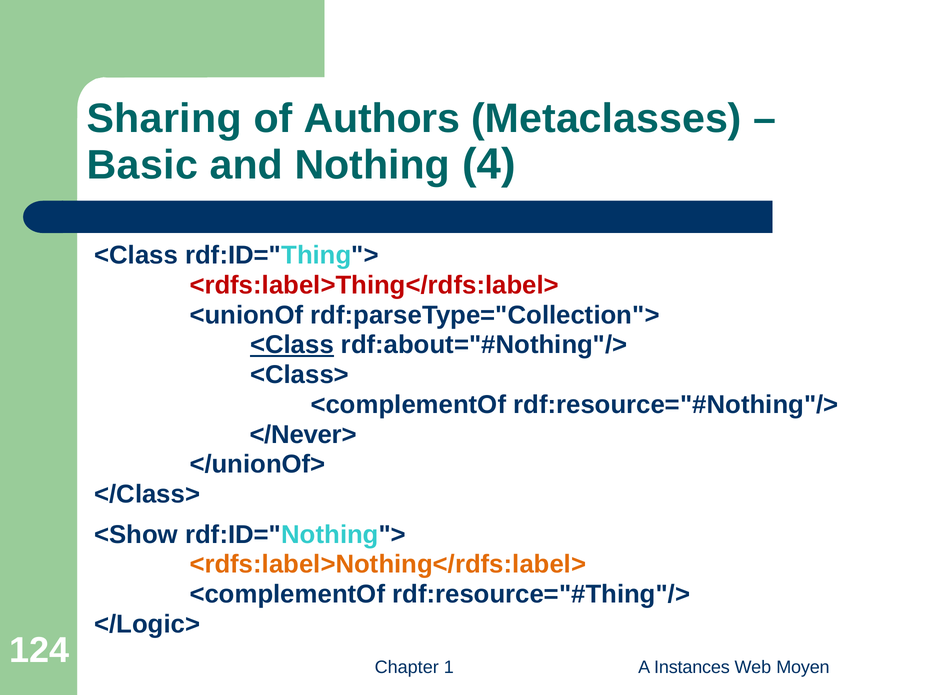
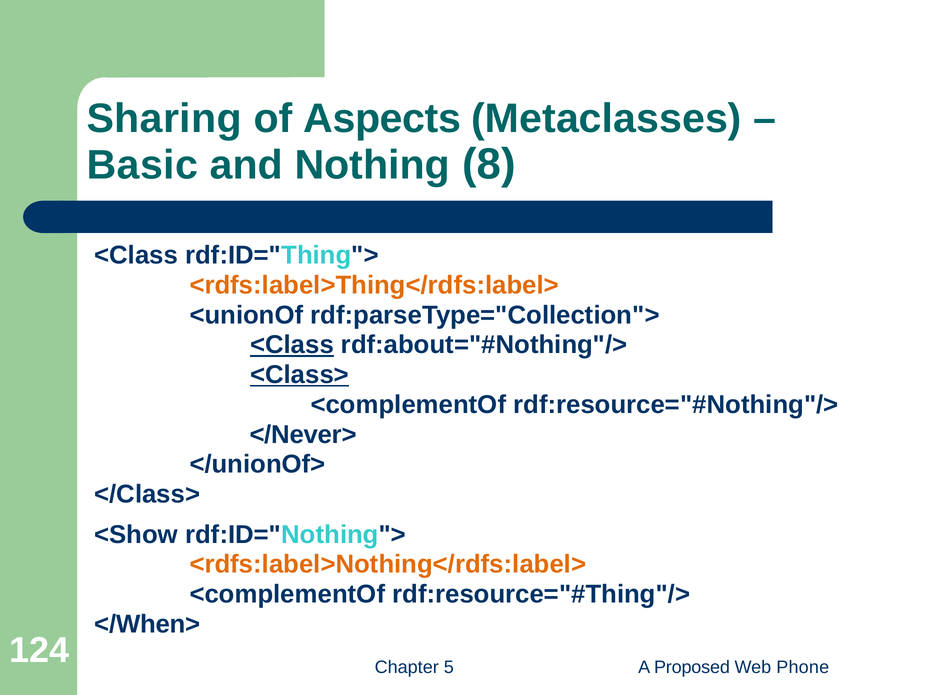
Authors: Authors -> Aspects
4: 4 -> 8
<rdfs:label>Thing</rdfs:label> colour: red -> orange
<Class> underline: none -> present
</Logic>: </Logic> -> </When>
1: 1 -> 5
Instances: Instances -> Proposed
Moyen: Moyen -> Phone
